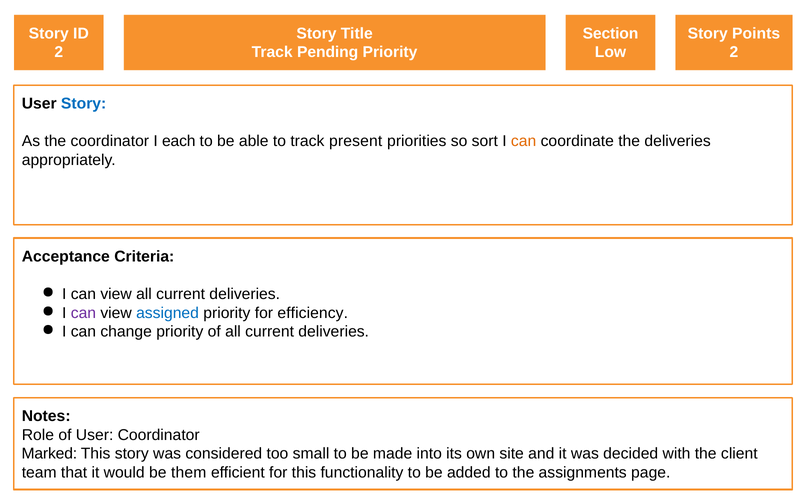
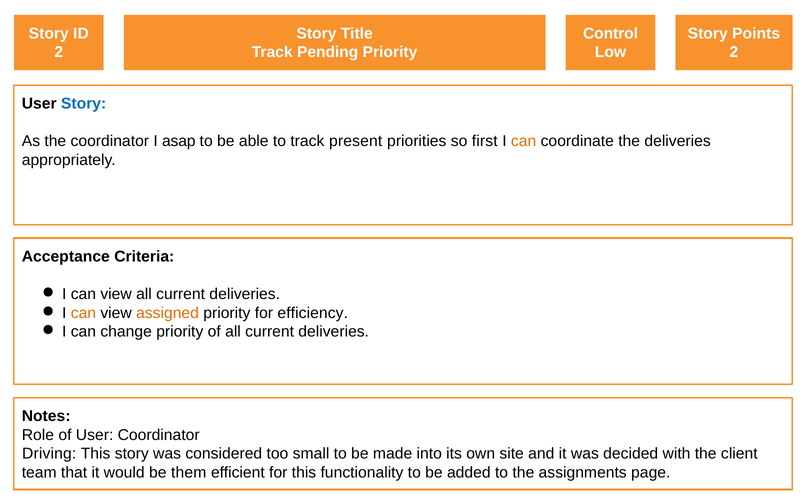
Section: Section -> Control
each: each -> asap
sort: sort -> first
can at (83, 313) colour: purple -> orange
assigned colour: blue -> orange
Marked: Marked -> Driving
